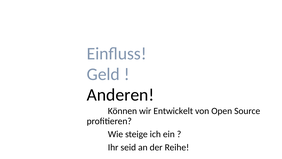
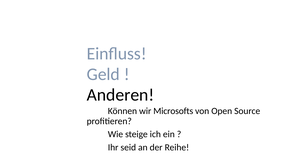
Entwickelt: Entwickelt -> Microsofts
